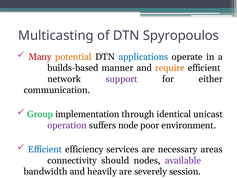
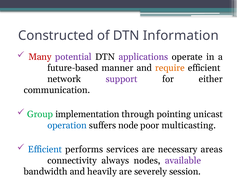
Multicasting: Multicasting -> Constructed
Spyropoulos: Spyropoulos -> Information
potential colour: orange -> purple
applications colour: blue -> purple
builds-based: builds-based -> future-based
identical: identical -> pointing
operation colour: purple -> blue
environment: environment -> multicasting
efficiency: efficiency -> performs
should: should -> always
